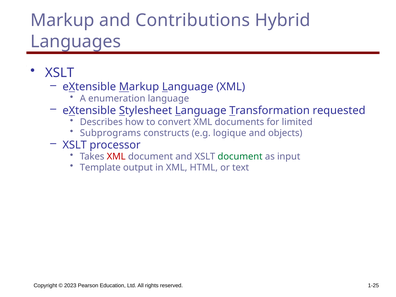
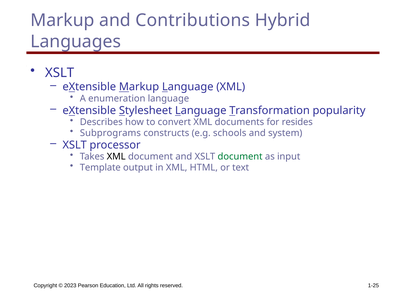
requested: requested -> popularity
limited: limited -> resides
logique: logique -> schools
objects: objects -> system
XML at (116, 157) colour: red -> black
